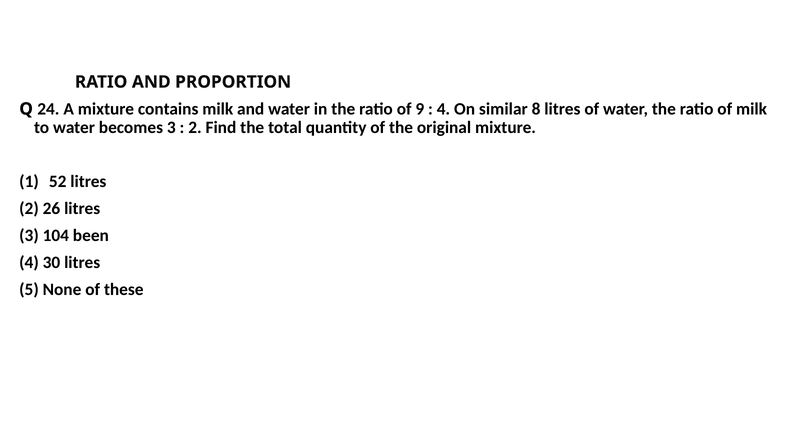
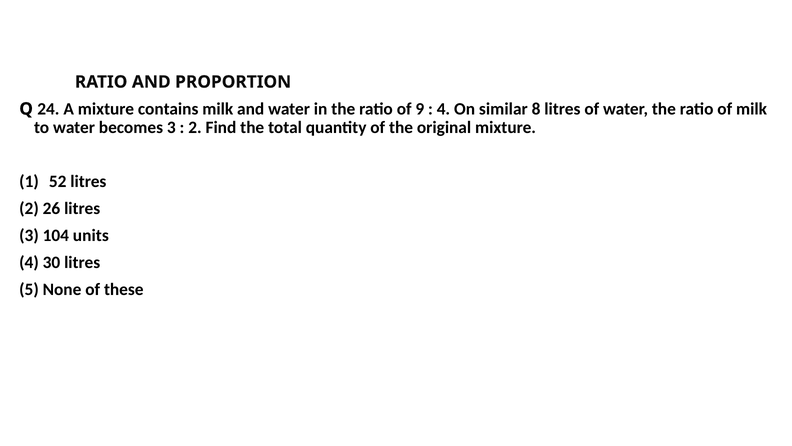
been: been -> units
